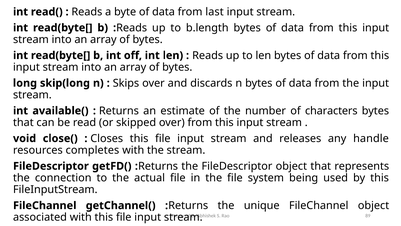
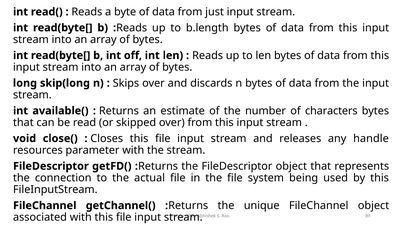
last: last -> just
completes: completes -> parameter
